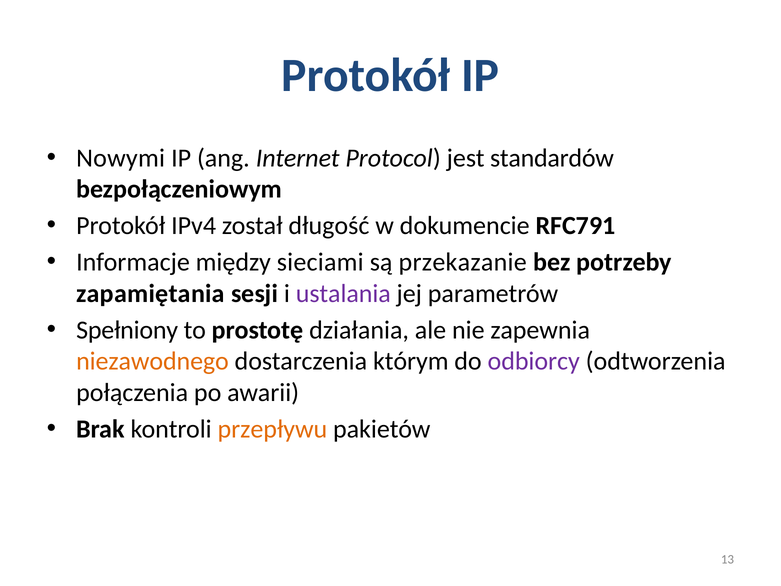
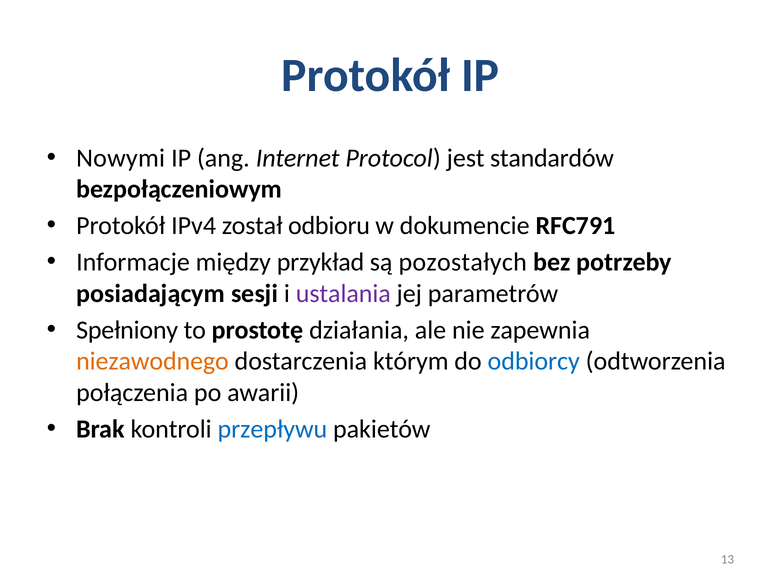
długość: długość -> odbioru
sieciami: sieciami -> przykład
przekazanie: przekazanie -> pozostałych
zapamiętania: zapamiętania -> posiadającym
odbiorcy colour: purple -> blue
przepływu colour: orange -> blue
